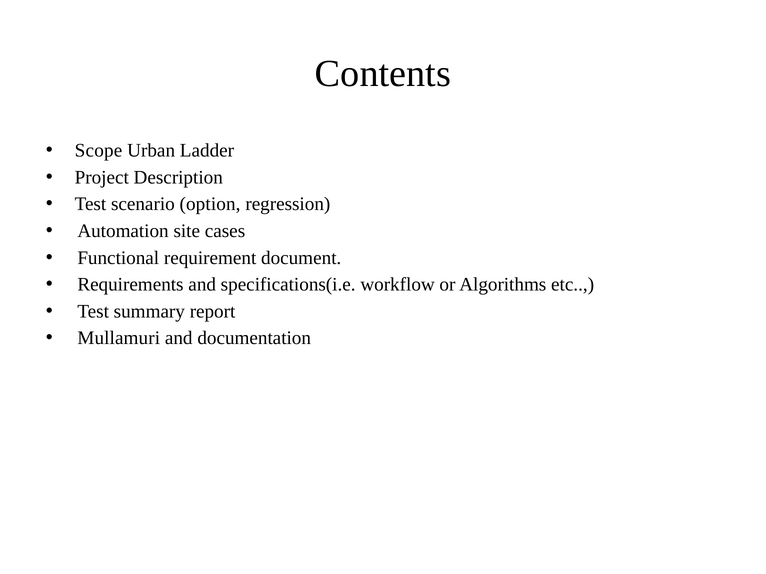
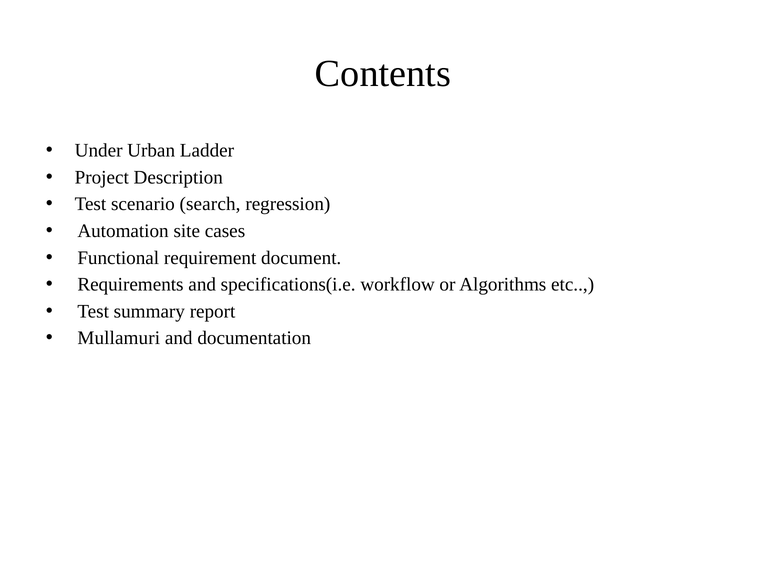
Scope: Scope -> Under
option: option -> search
